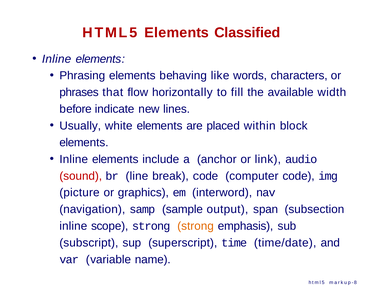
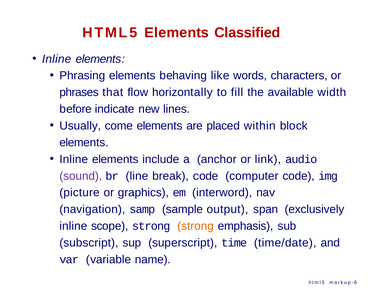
white: white -> come
sound colour: red -> purple
subsection: subsection -> exclusively
